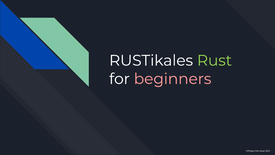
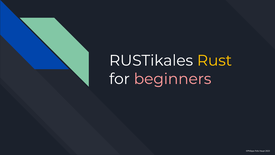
Rust colour: light green -> yellow
